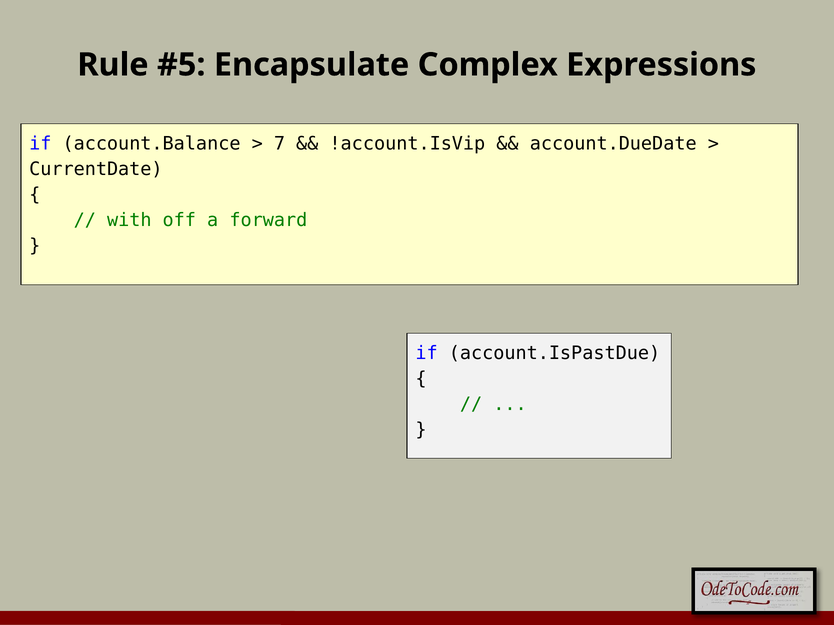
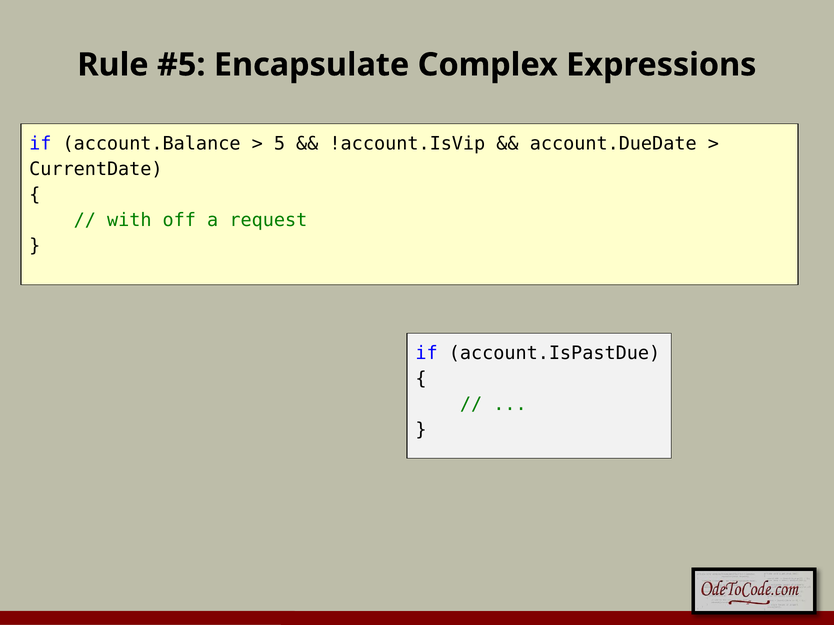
7: 7 -> 5
forward: forward -> request
